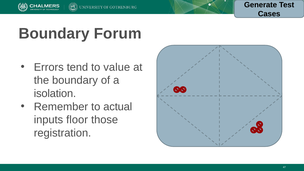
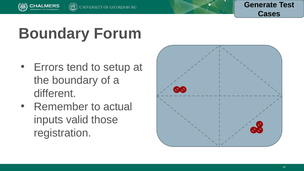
value: value -> setup
isolation: isolation -> different
floor: floor -> valid
